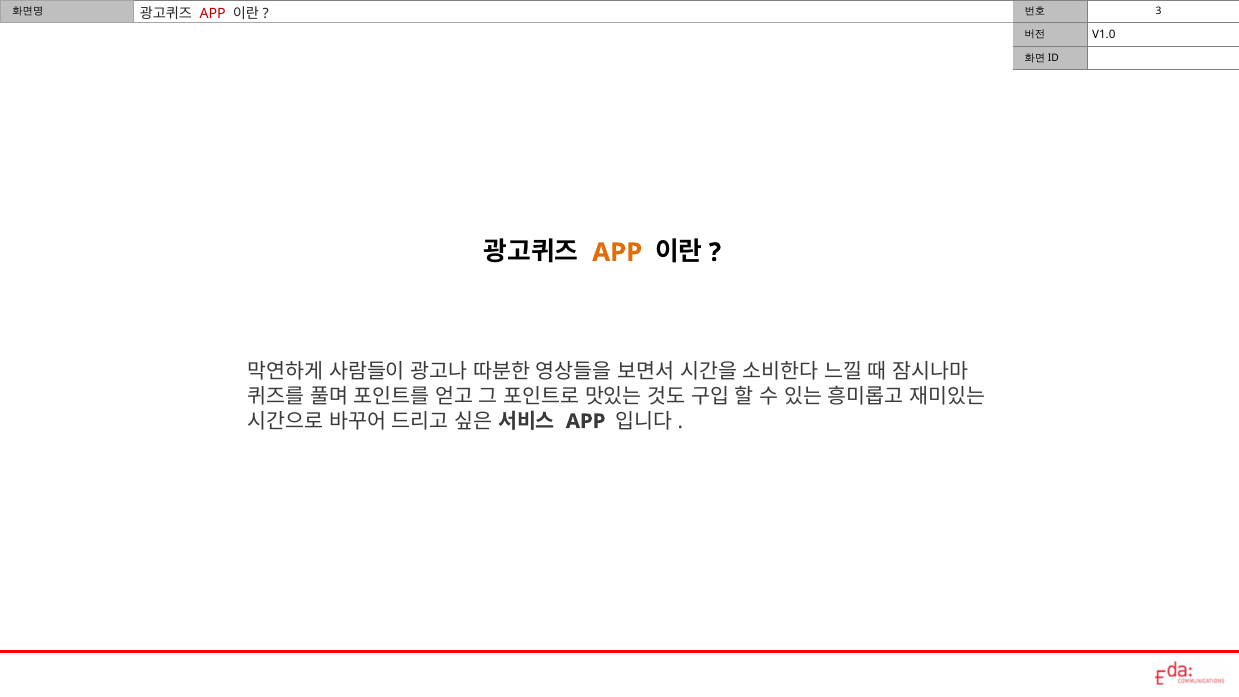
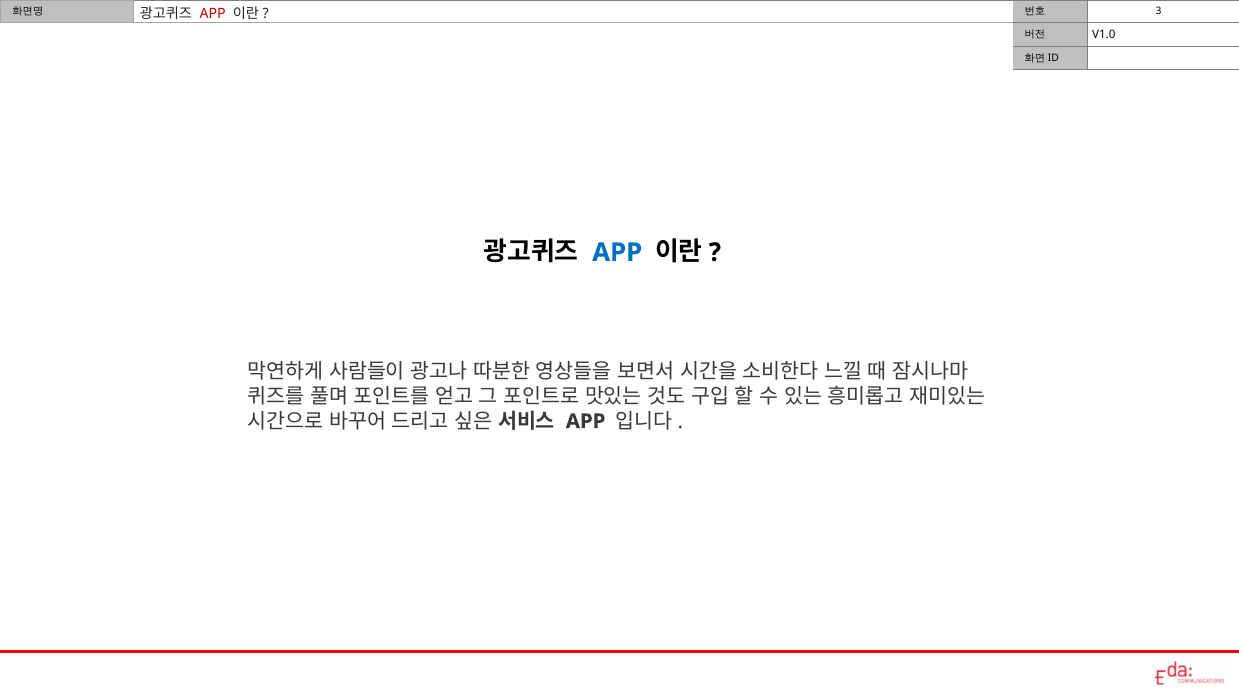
APP at (617, 252) colour: orange -> blue
